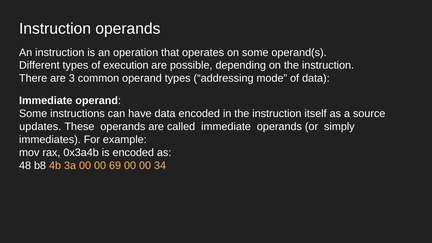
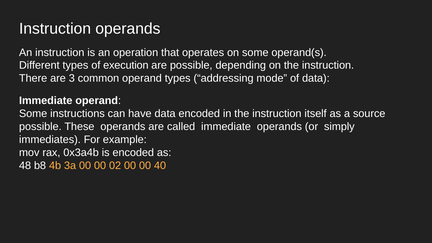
updates at (40, 127): updates -> possible
69: 69 -> 02
34: 34 -> 40
